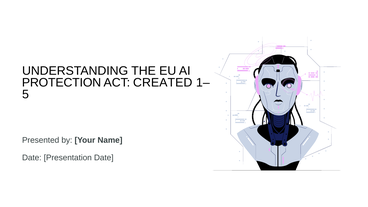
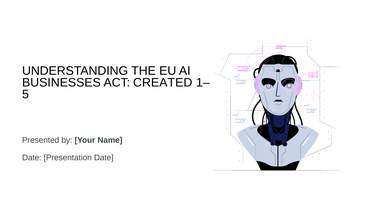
PROTECTION: PROTECTION -> BUSINESSES
